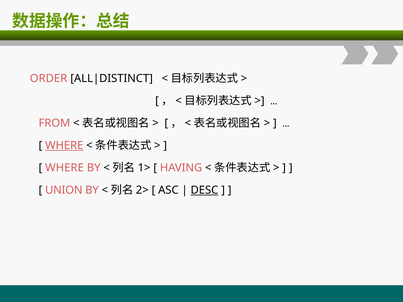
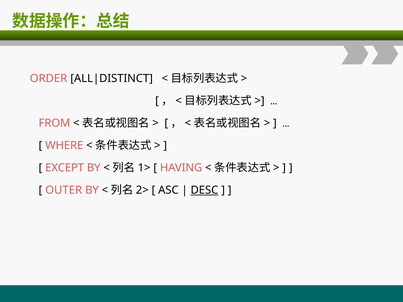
WHERE at (64, 146) underline: present -> none
WHERE at (65, 168): WHERE -> EXCEPT
UNION: UNION -> OUTER
